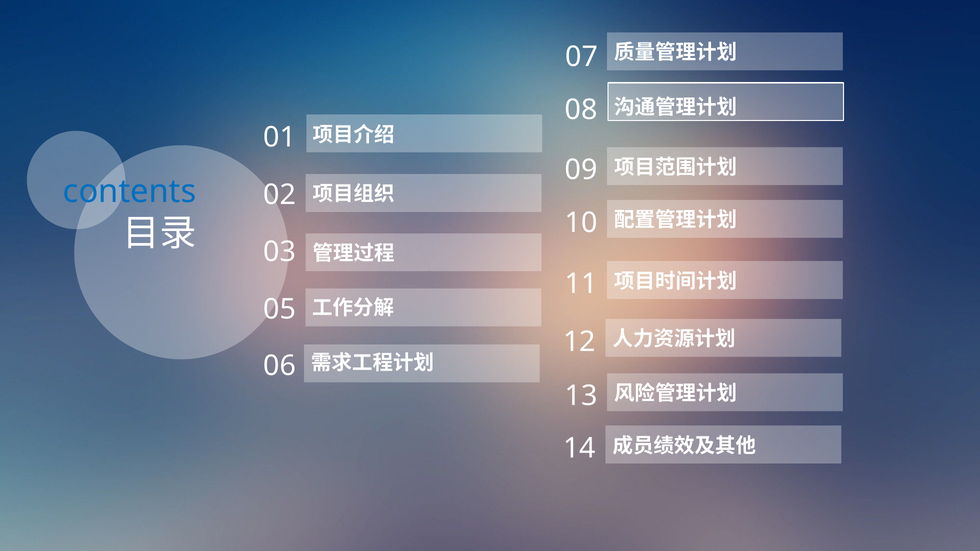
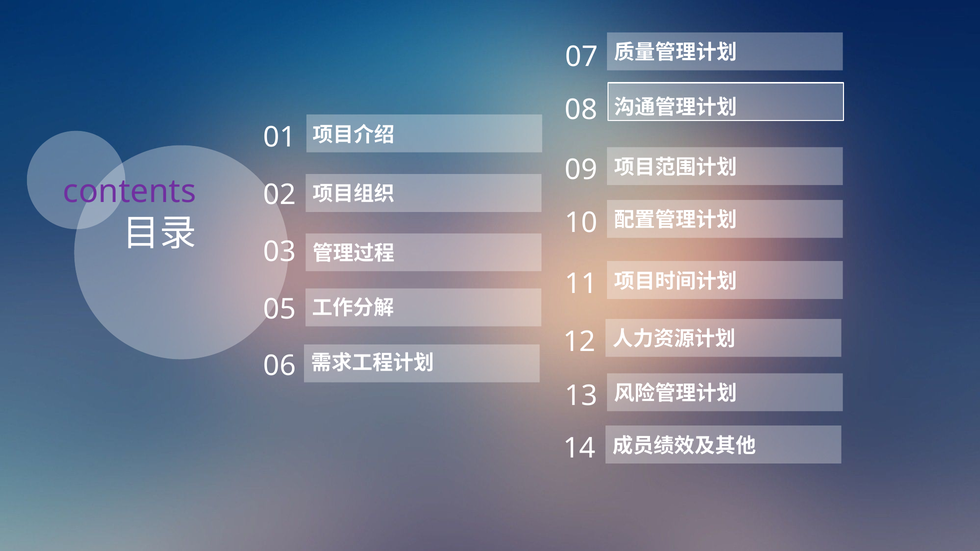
contents colour: blue -> purple
